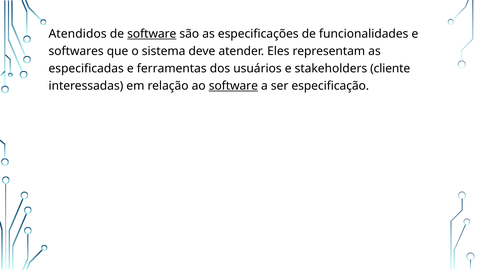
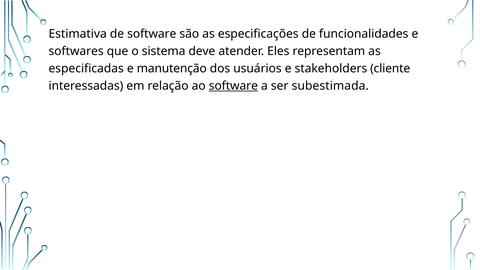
Atendidos: Atendidos -> Estimativa
software at (152, 34) underline: present -> none
ferramentas: ferramentas -> manutenção
especificação: especificação -> subestimada
